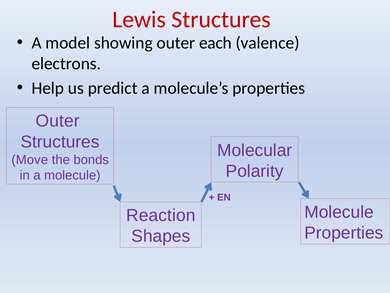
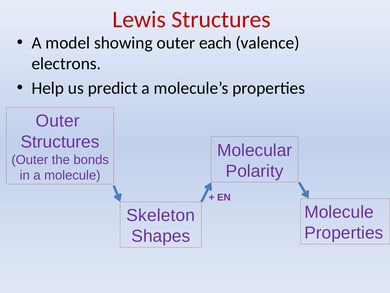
Move at (30, 159): Move -> Outer
Reaction: Reaction -> Skeleton
